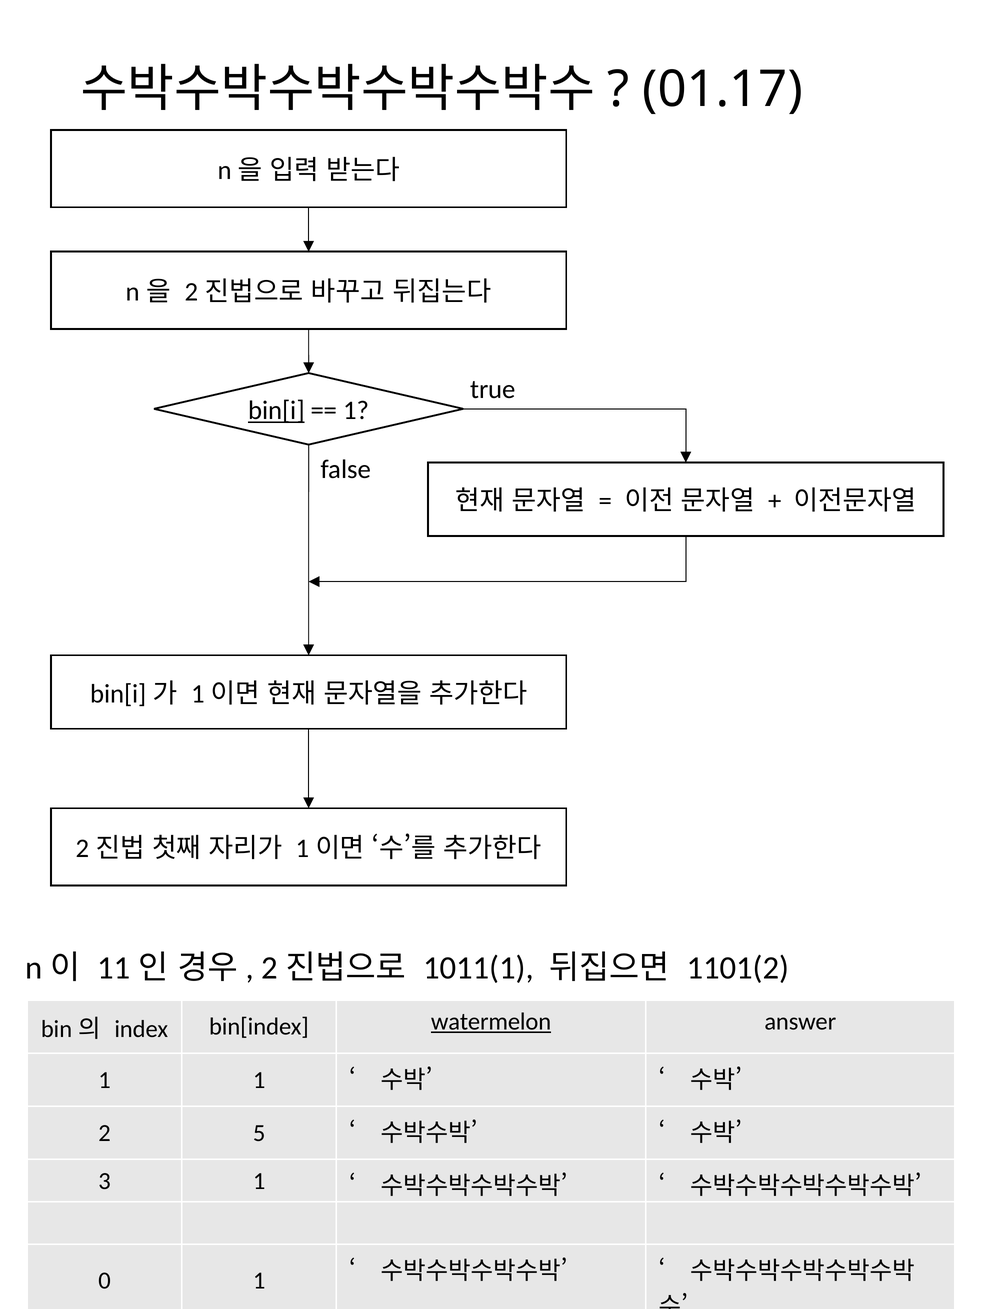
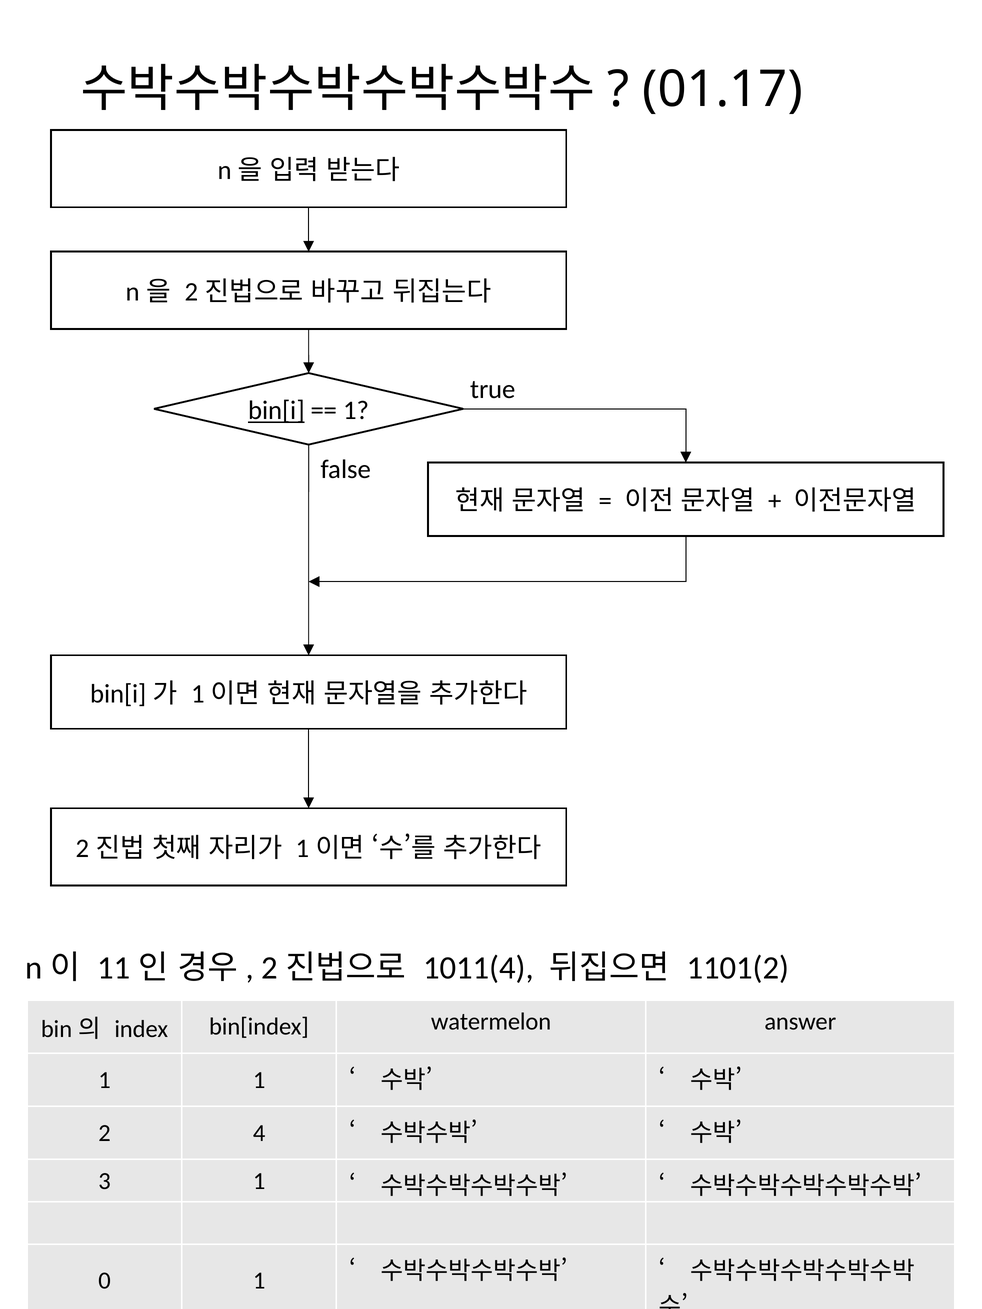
1011(1: 1011(1 -> 1011(4
watermelon underline: present -> none
5: 5 -> 4
